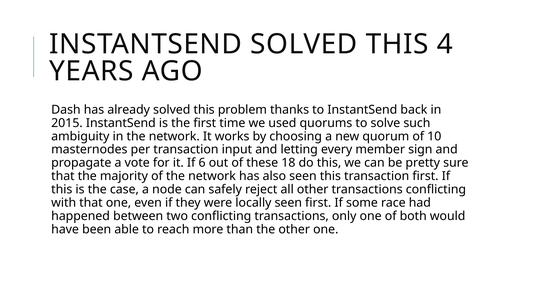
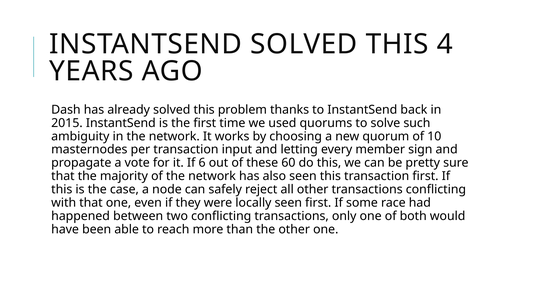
18: 18 -> 60
